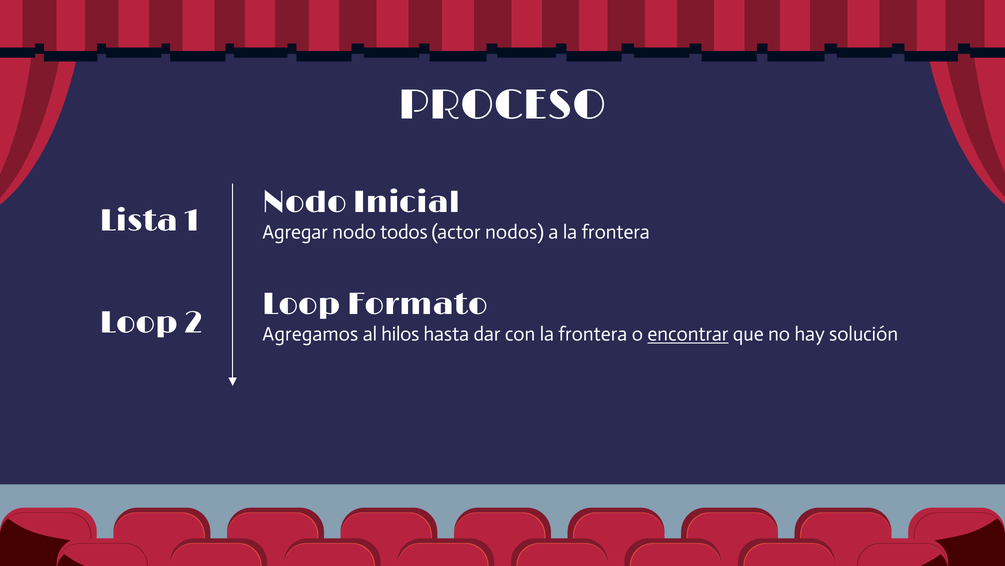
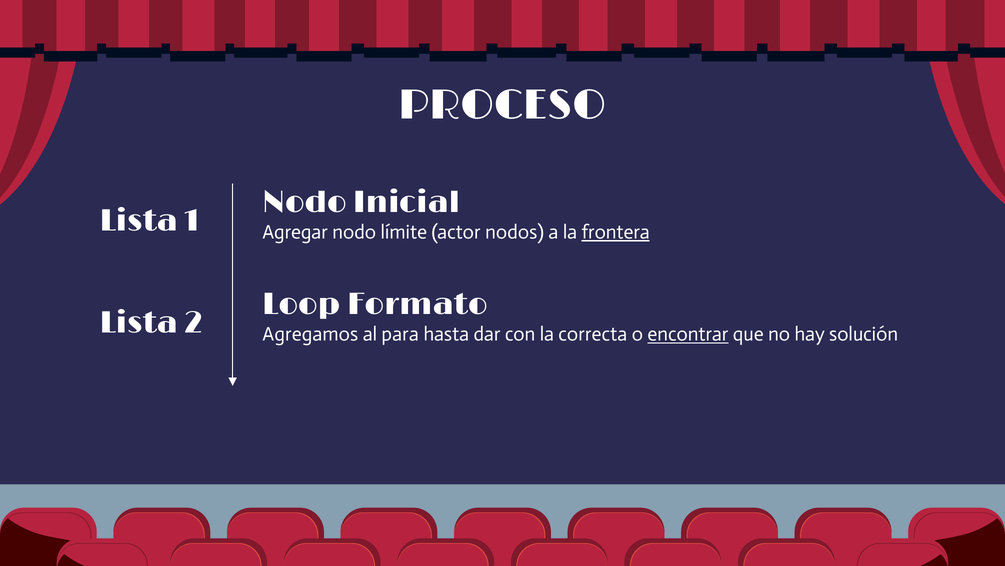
todos: todos -> límite
frontera at (616, 232) underline: none -> present
Loop at (139, 322): Loop -> Lista
hilos: hilos -> para
con la frontera: frontera -> correcta
